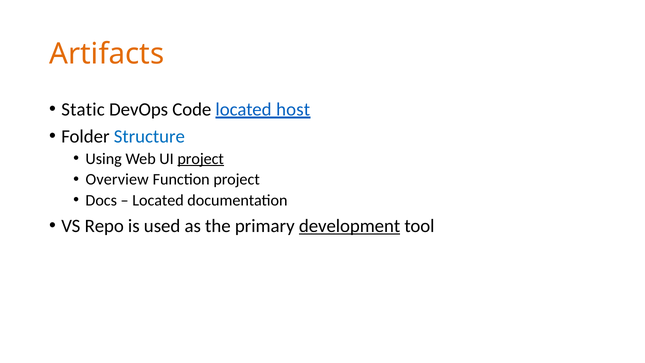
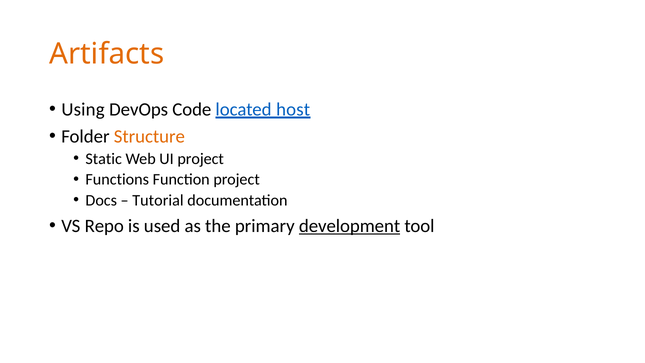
Static: Static -> Using
Structure colour: blue -> orange
Using: Using -> Static
project at (201, 159) underline: present -> none
Overview: Overview -> Functions
Located at (158, 200): Located -> Tutorial
